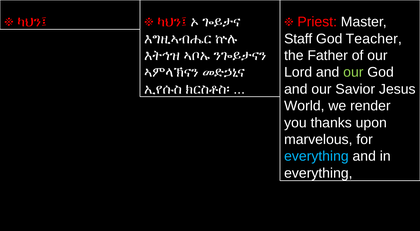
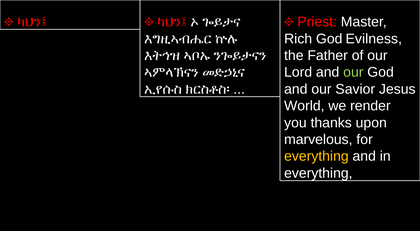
Staff: Staff -> Rich
Teacher: Teacher -> Evilness
everything at (316, 156) colour: light blue -> yellow
